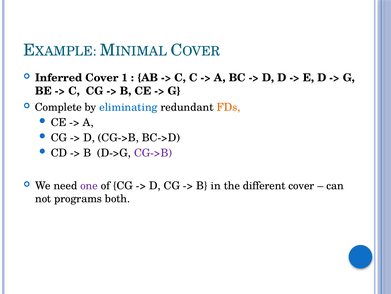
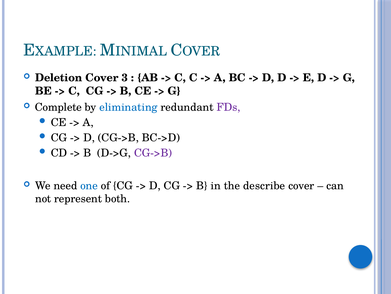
Inferred: Inferred -> Deletion
1: 1 -> 3
FDs colour: orange -> purple
one colour: purple -> blue
different: different -> describe
programs: programs -> represent
